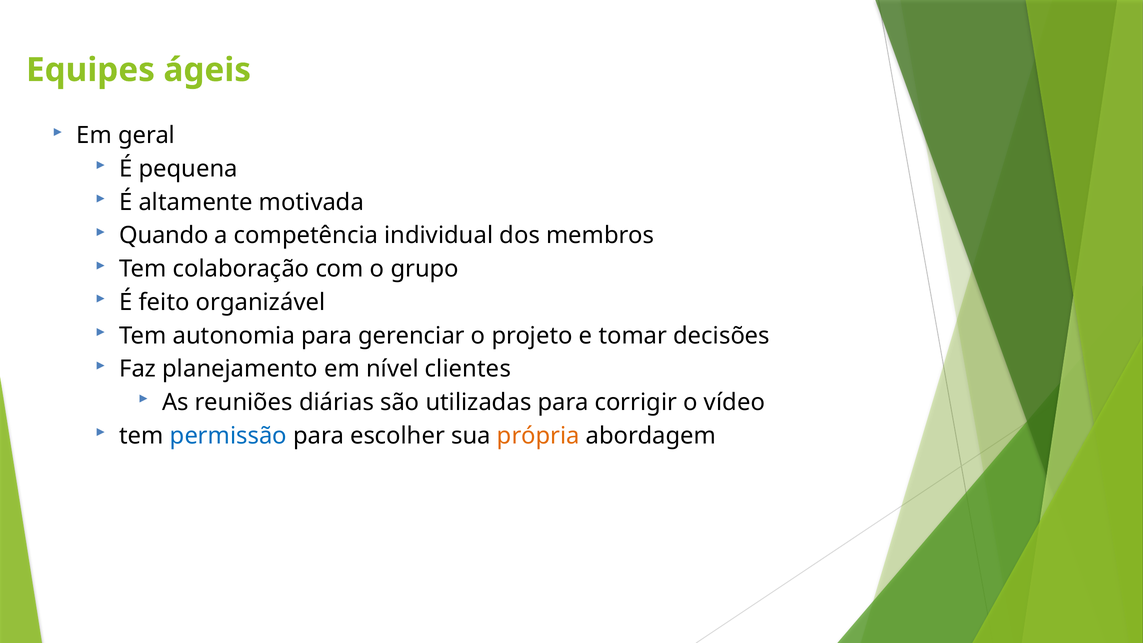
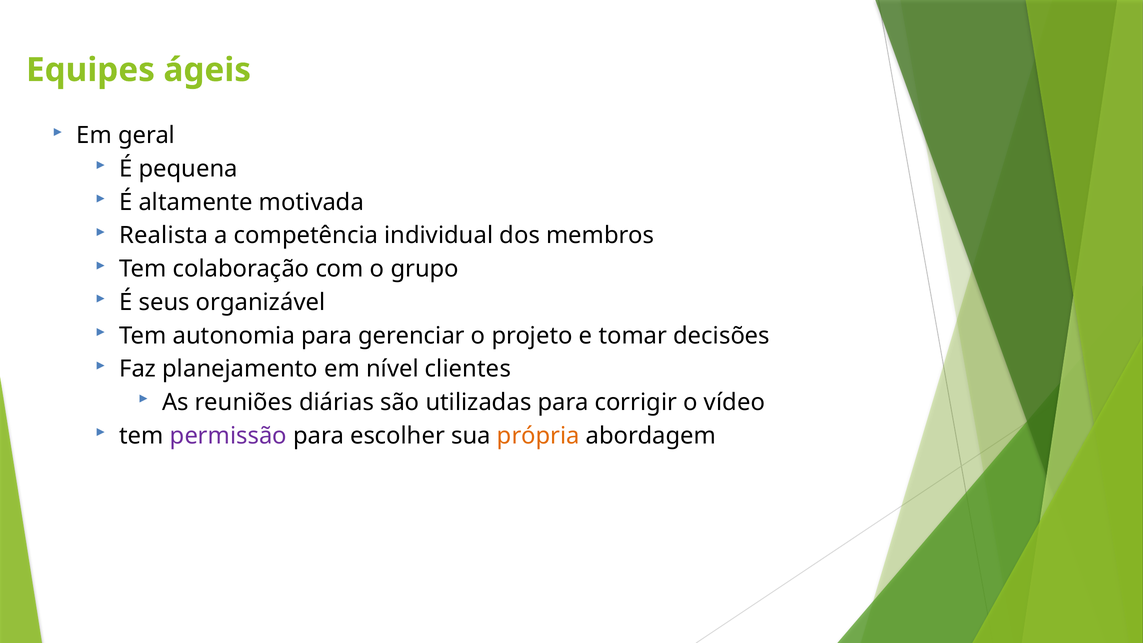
Quando: Quando -> Realista
feito: feito -> seus
permissão colour: blue -> purple
